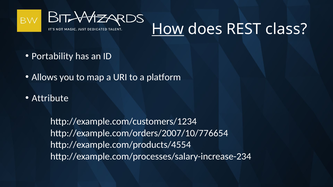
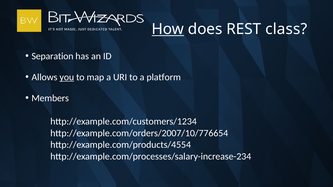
Portability: Portability -> Separation
you underline: none -> present
Attribute: Attribute -> Members
